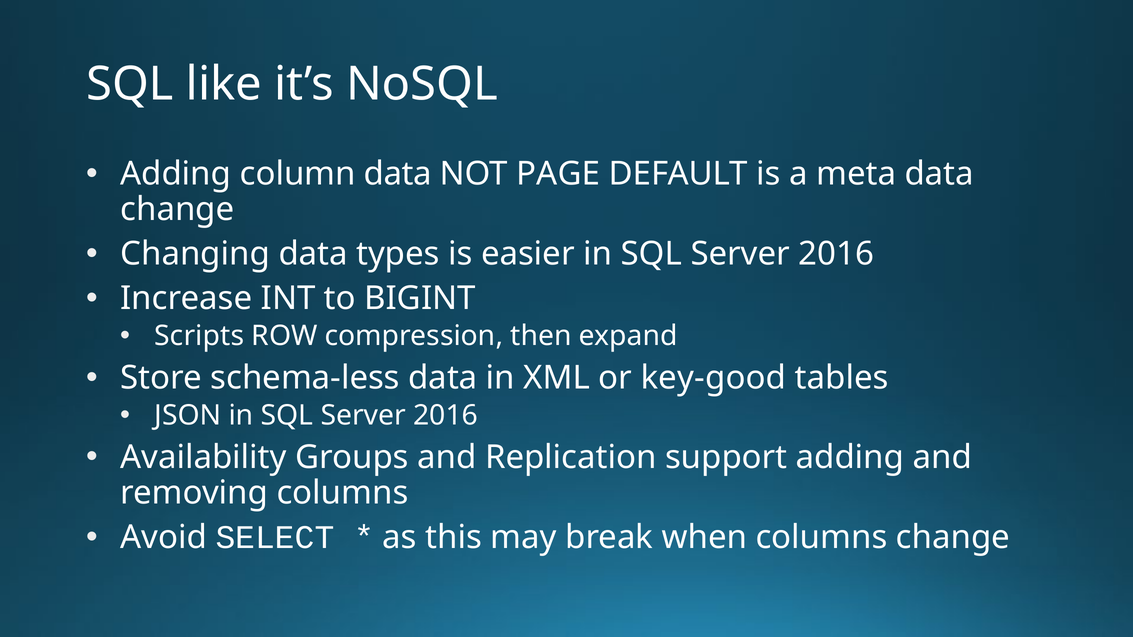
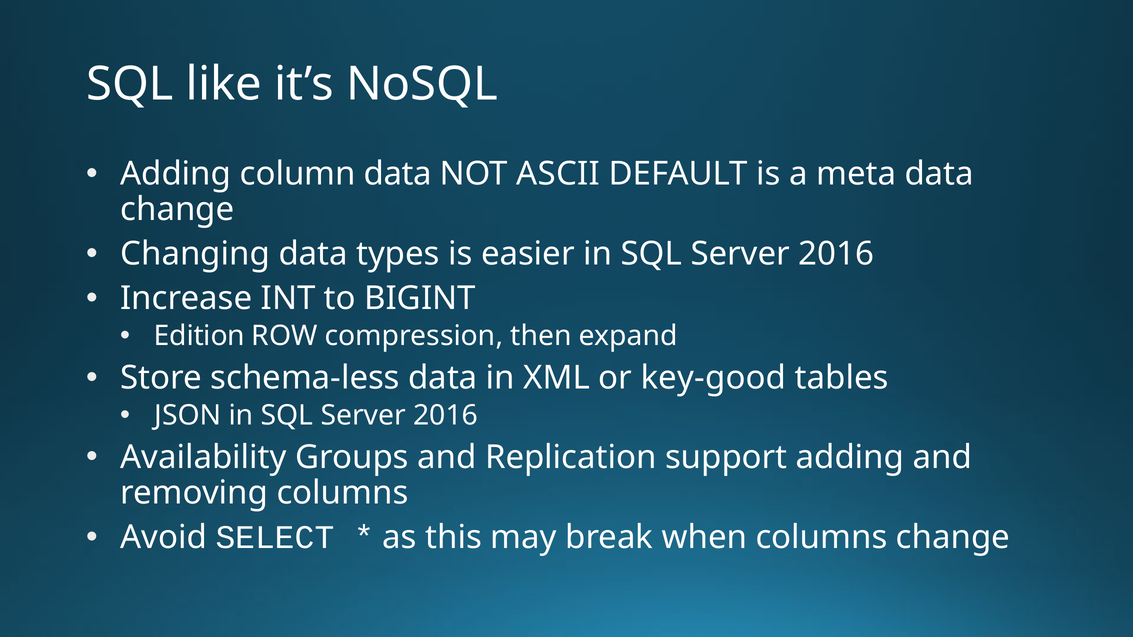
PAGE: PAGE -> ASCII
Scripts: Scripts -> Edition
